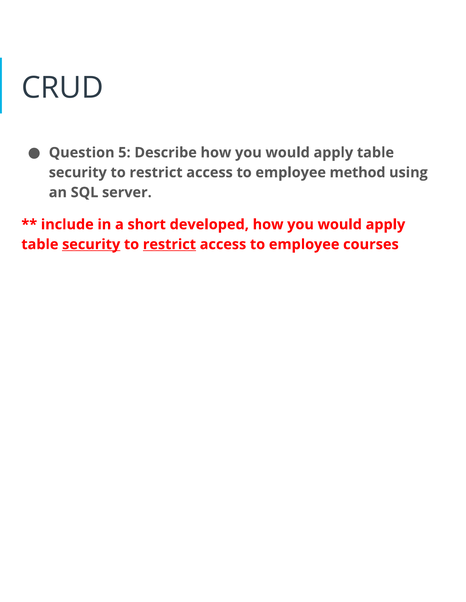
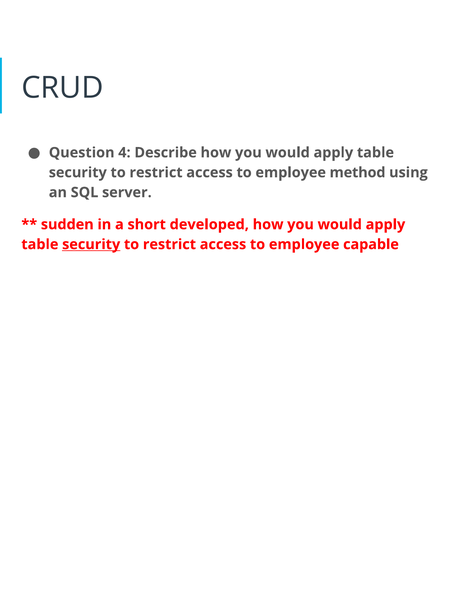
5: 5 -> 4
include: include -> sudden
restrict at (169, 245) underline: present -> none
courses: courses -> capable
